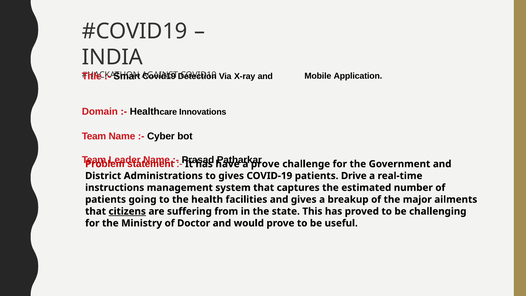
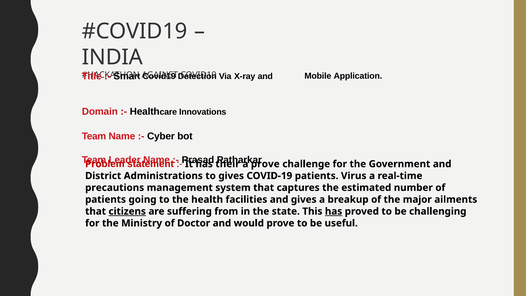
have: have -> their
Drive: Drive -> Virus
instructions: instructions -> precautions
has at (334, 211) underline: none -> present
